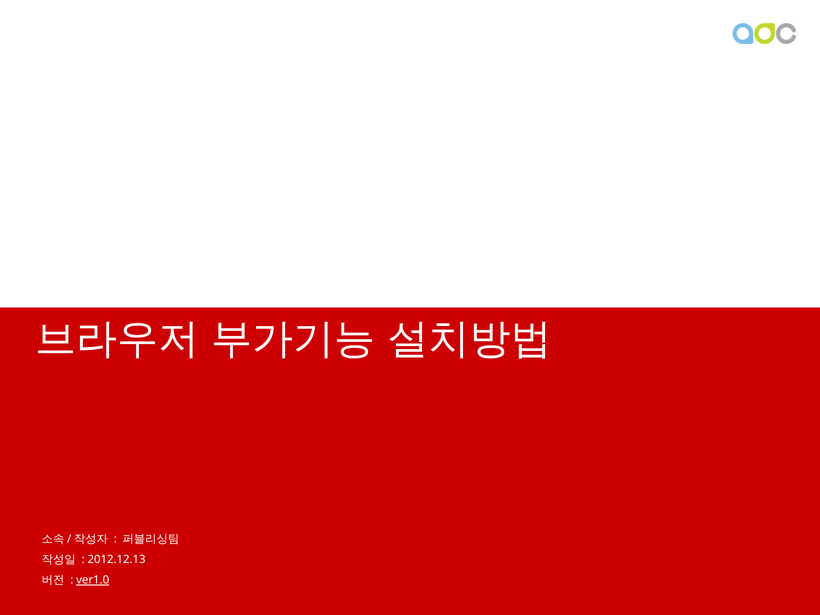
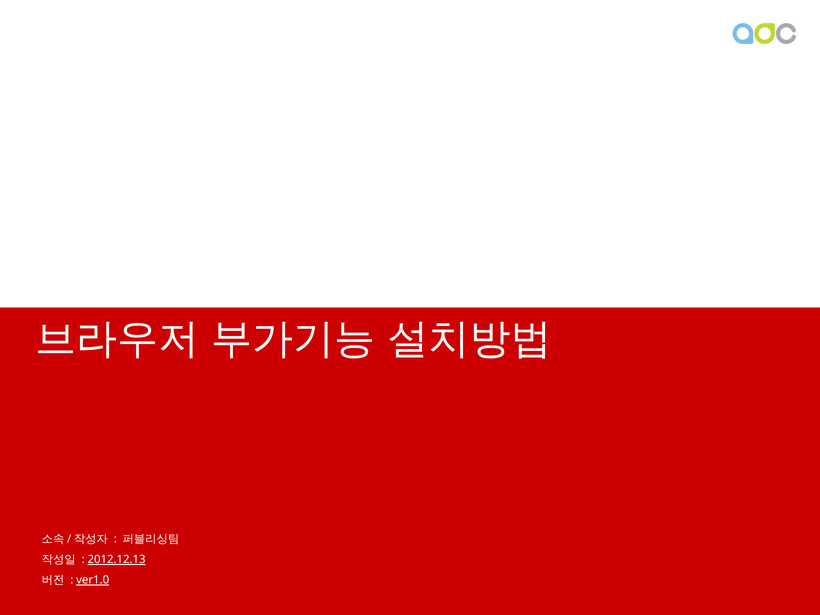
2012.12.13 underline: none -> present
